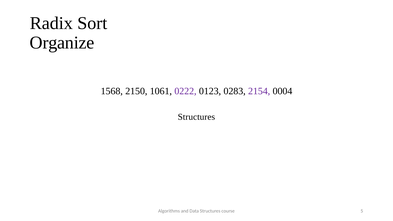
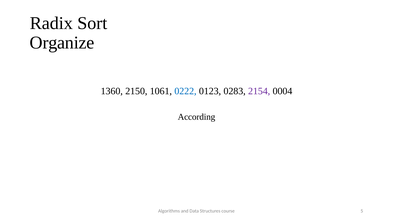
1568: 1568 -> 1360
0222 colour: purple -> blue
Structures at (196, 117): Structures -> According
